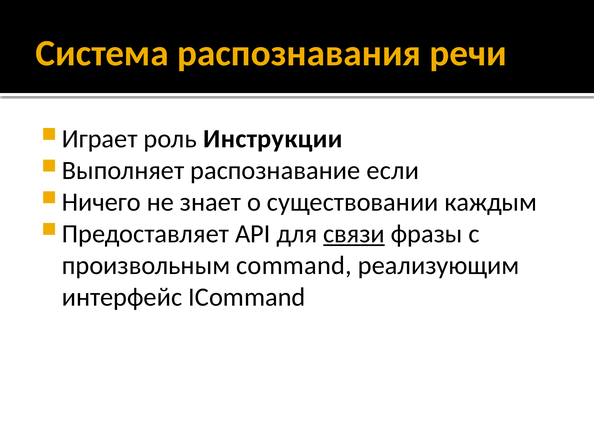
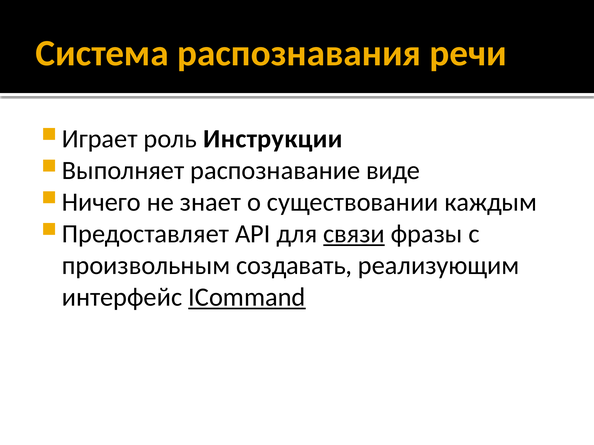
если: если -> виде
command: command -> создавать
ICommand underline: none -> present
